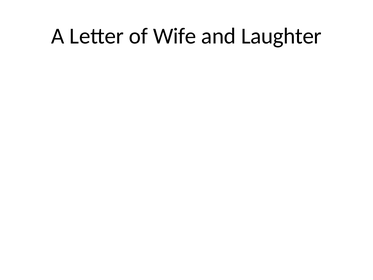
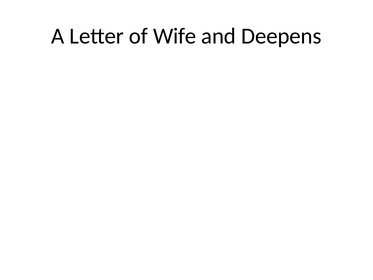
Laughter: Laughter -> Deepens
